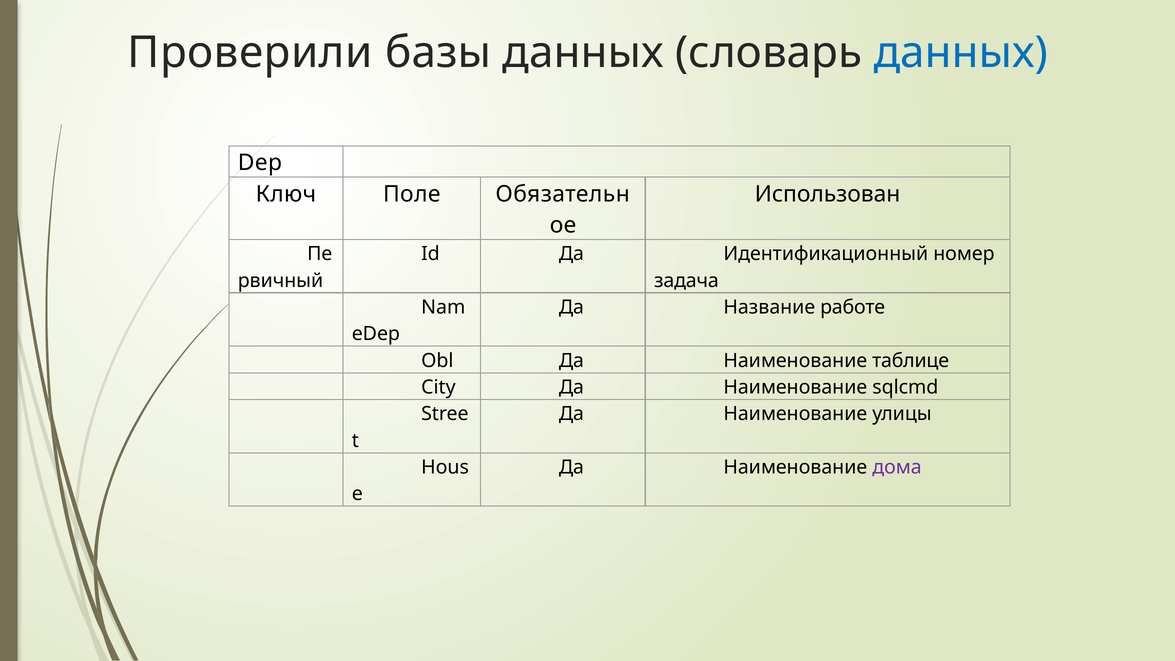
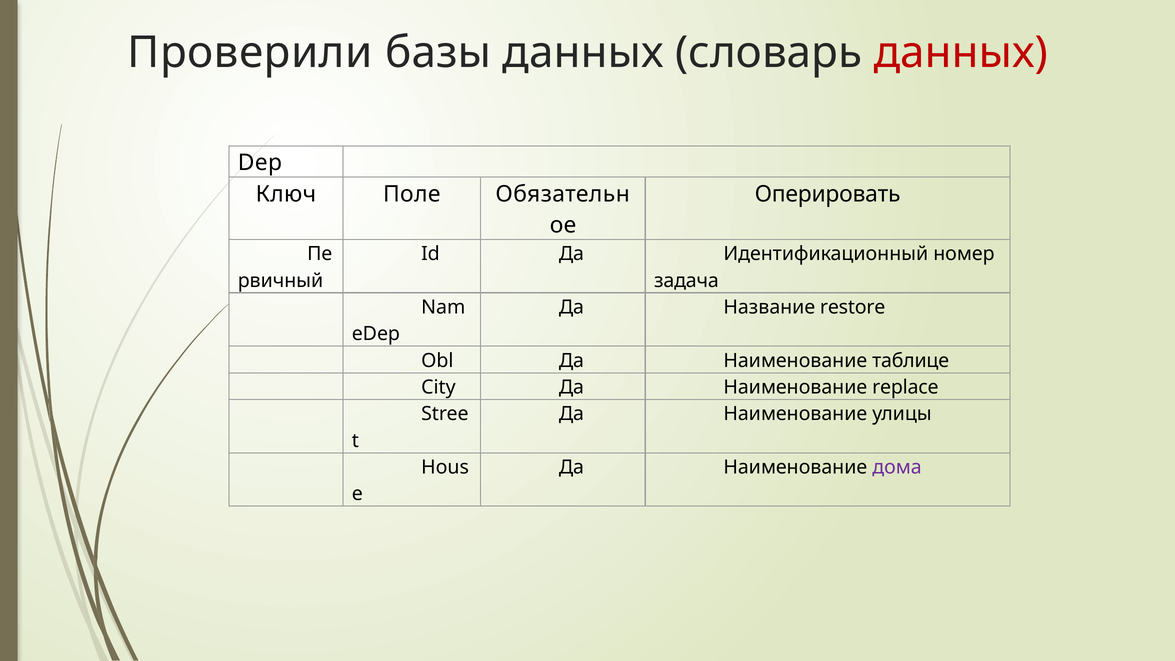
данных at (961, 53) colour: blue -> red
Использован: Использован -> Оперировать
работе: работе -> restore
sqlcmd: sqlcmd -> replace
